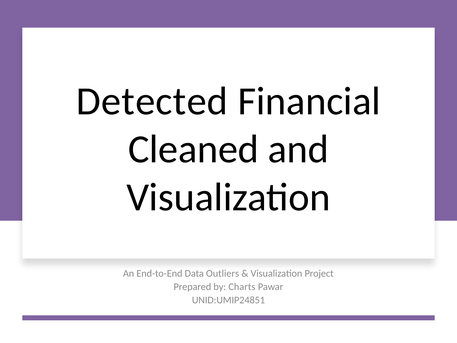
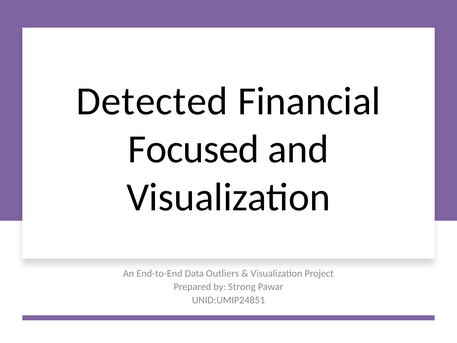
Cleaned: Cleaned -> Focused
Charts: Charts -> Strong
